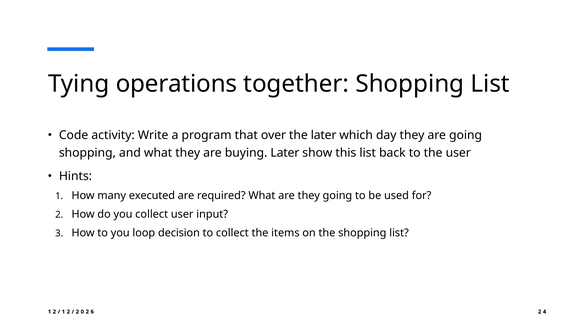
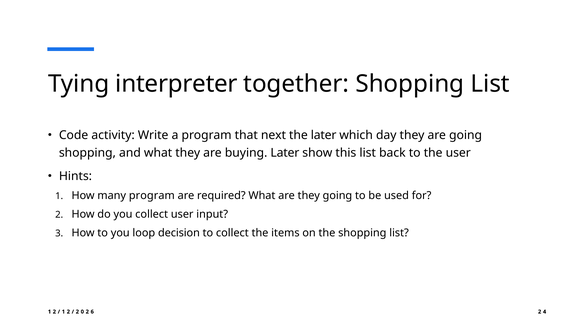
operations: operations -> interpreter
over: over -> next
many executed: executed -> program
